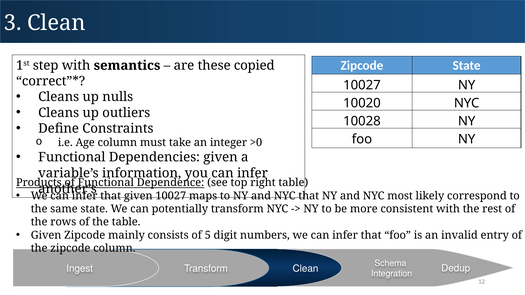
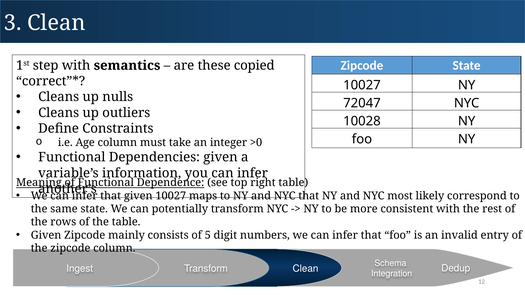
10020: 10020 -> 72047
Products: Products -> Meaning
